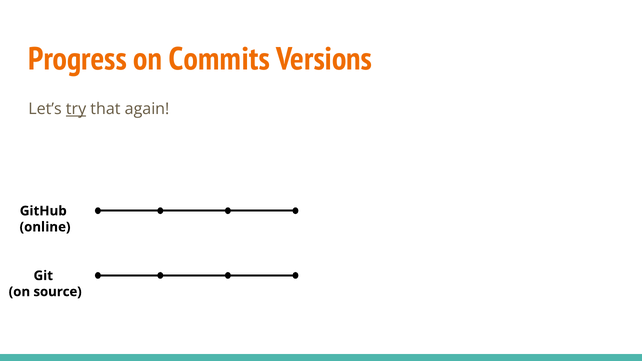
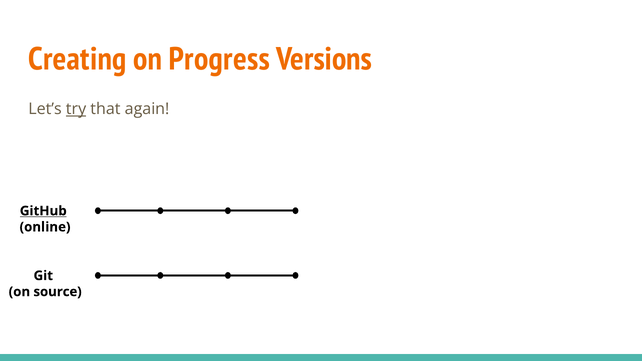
Progress: Progress -> Creating
Commits: Commits -> Progress
GitHub underline: none -> present
